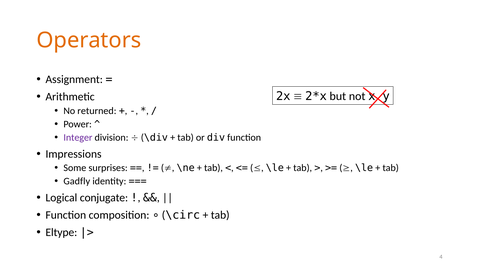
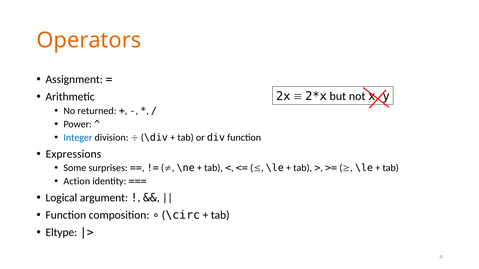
Integer colour: purple -> blue
Impressions: Impressions -> Expressions
Gadfly: Gadfly -> Action
conjugate: conjugate -> argument
